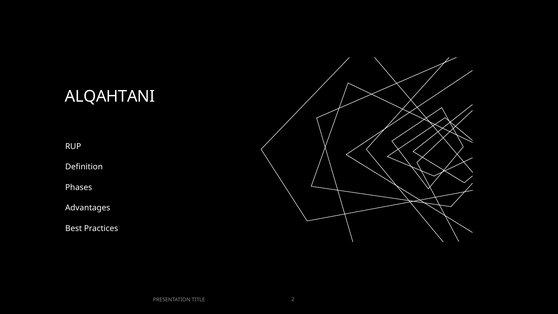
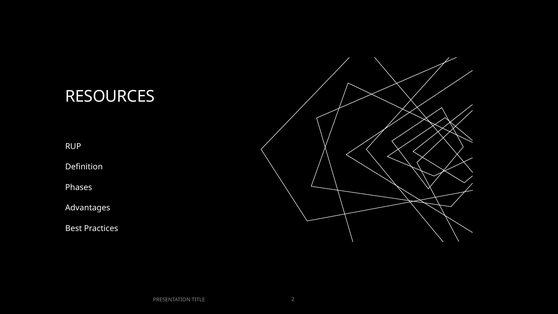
ALQAHTANI: ALQAHTANI -> RESOURCES
